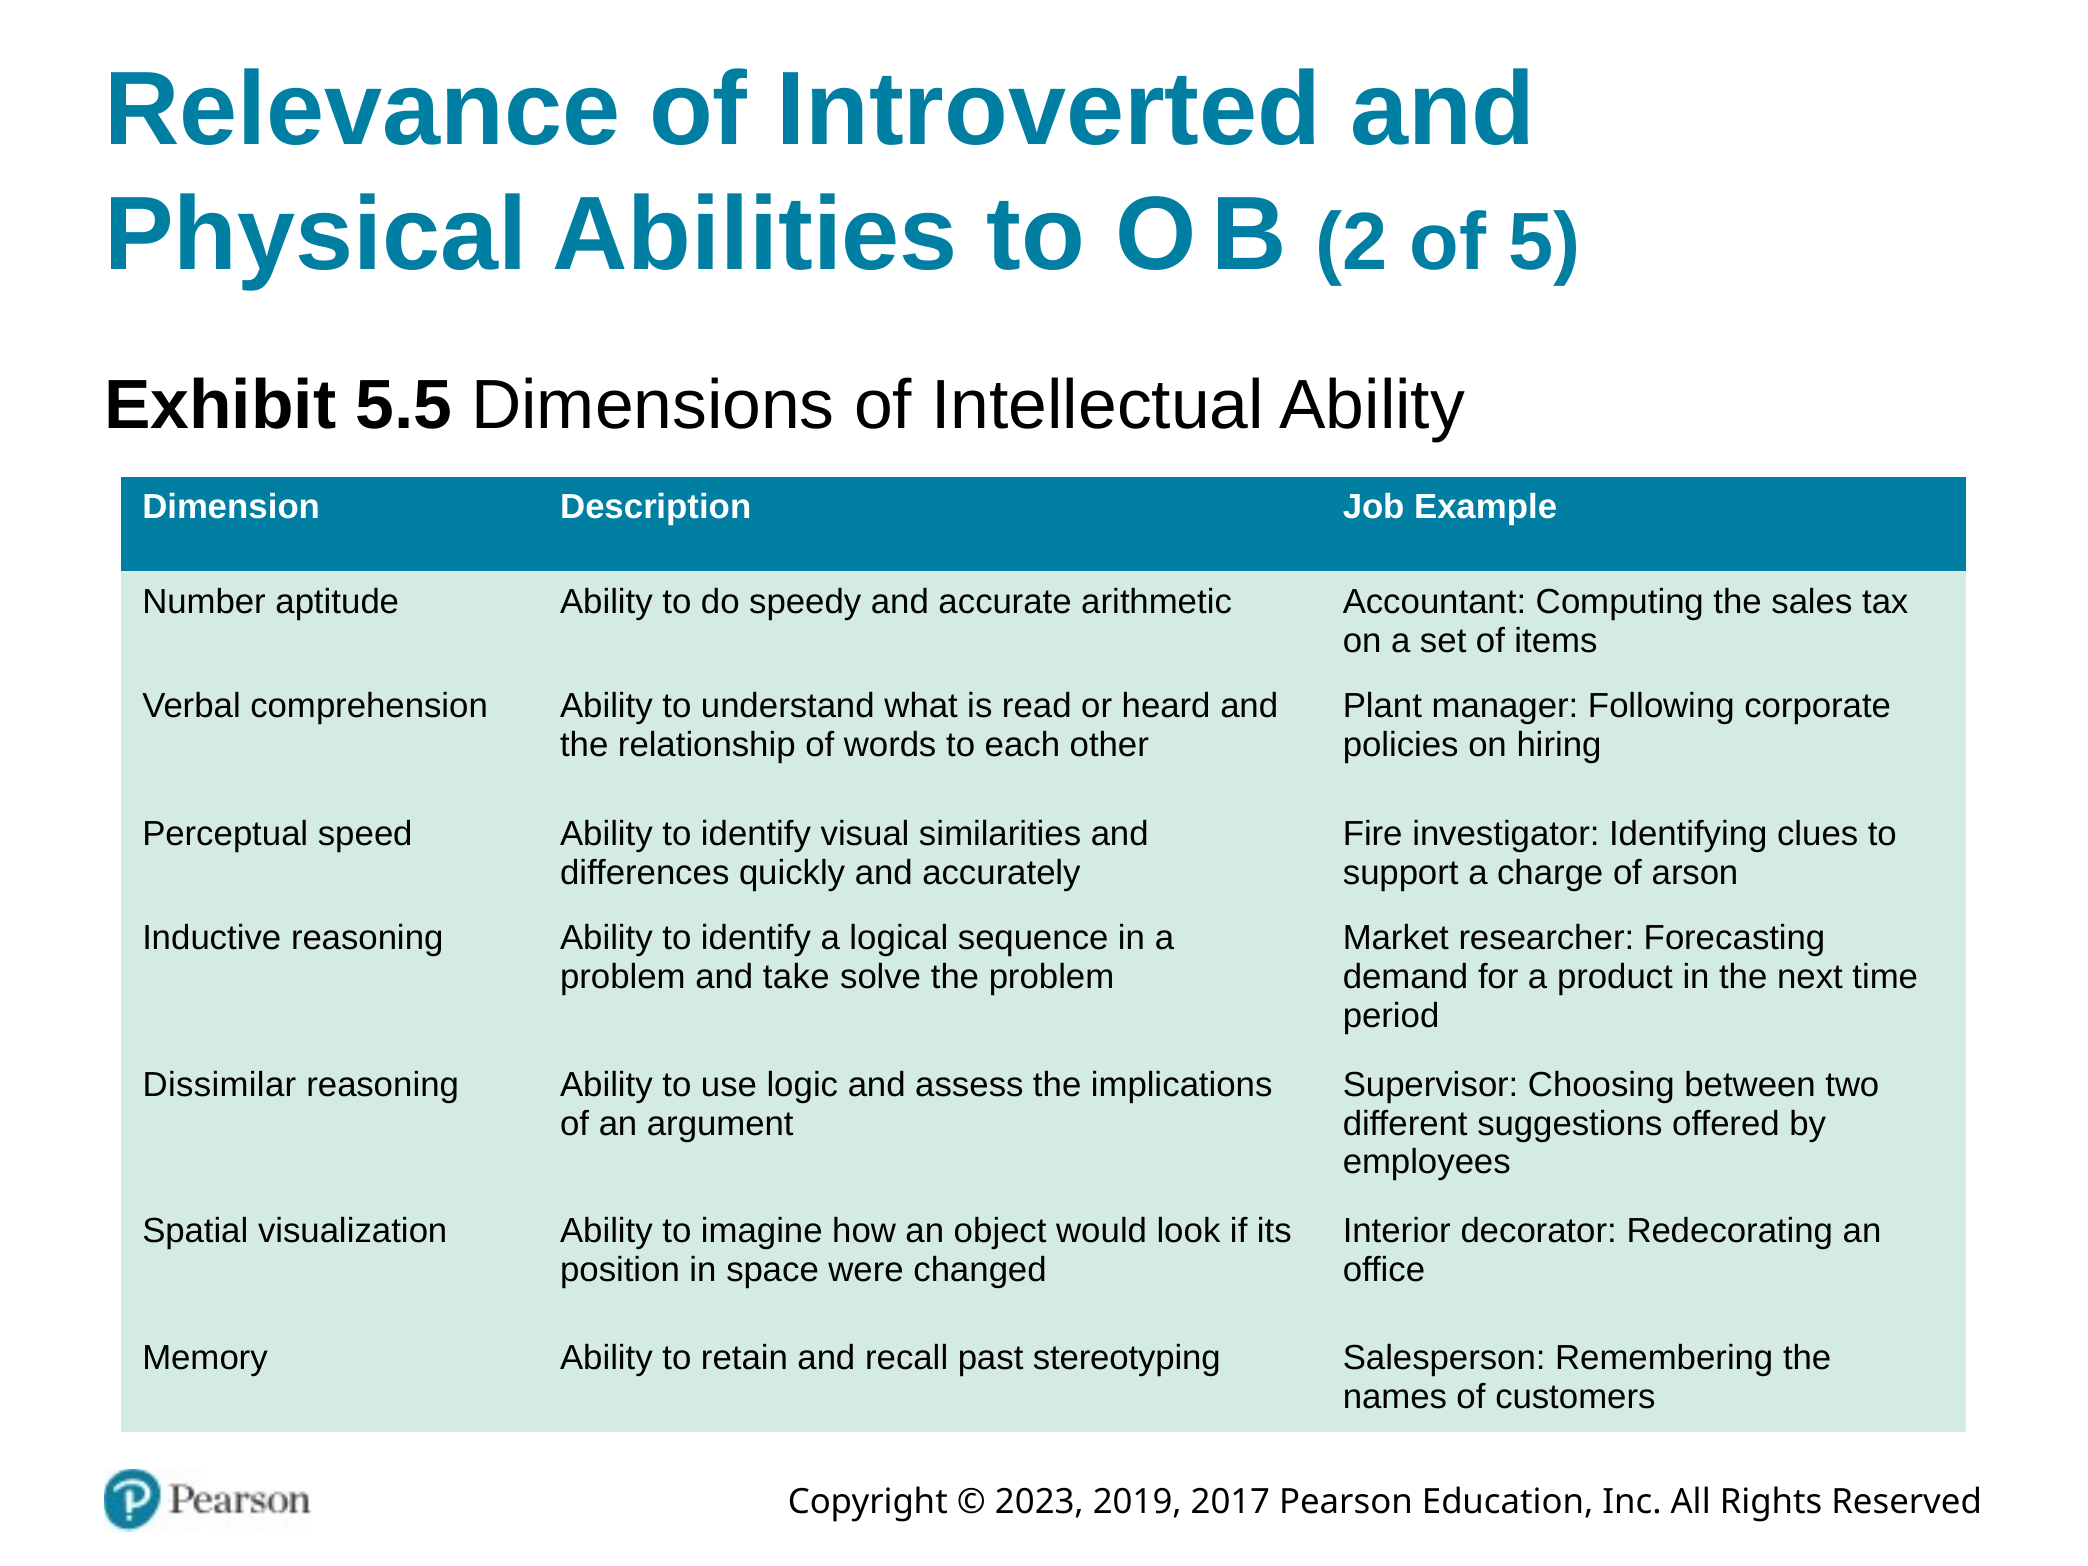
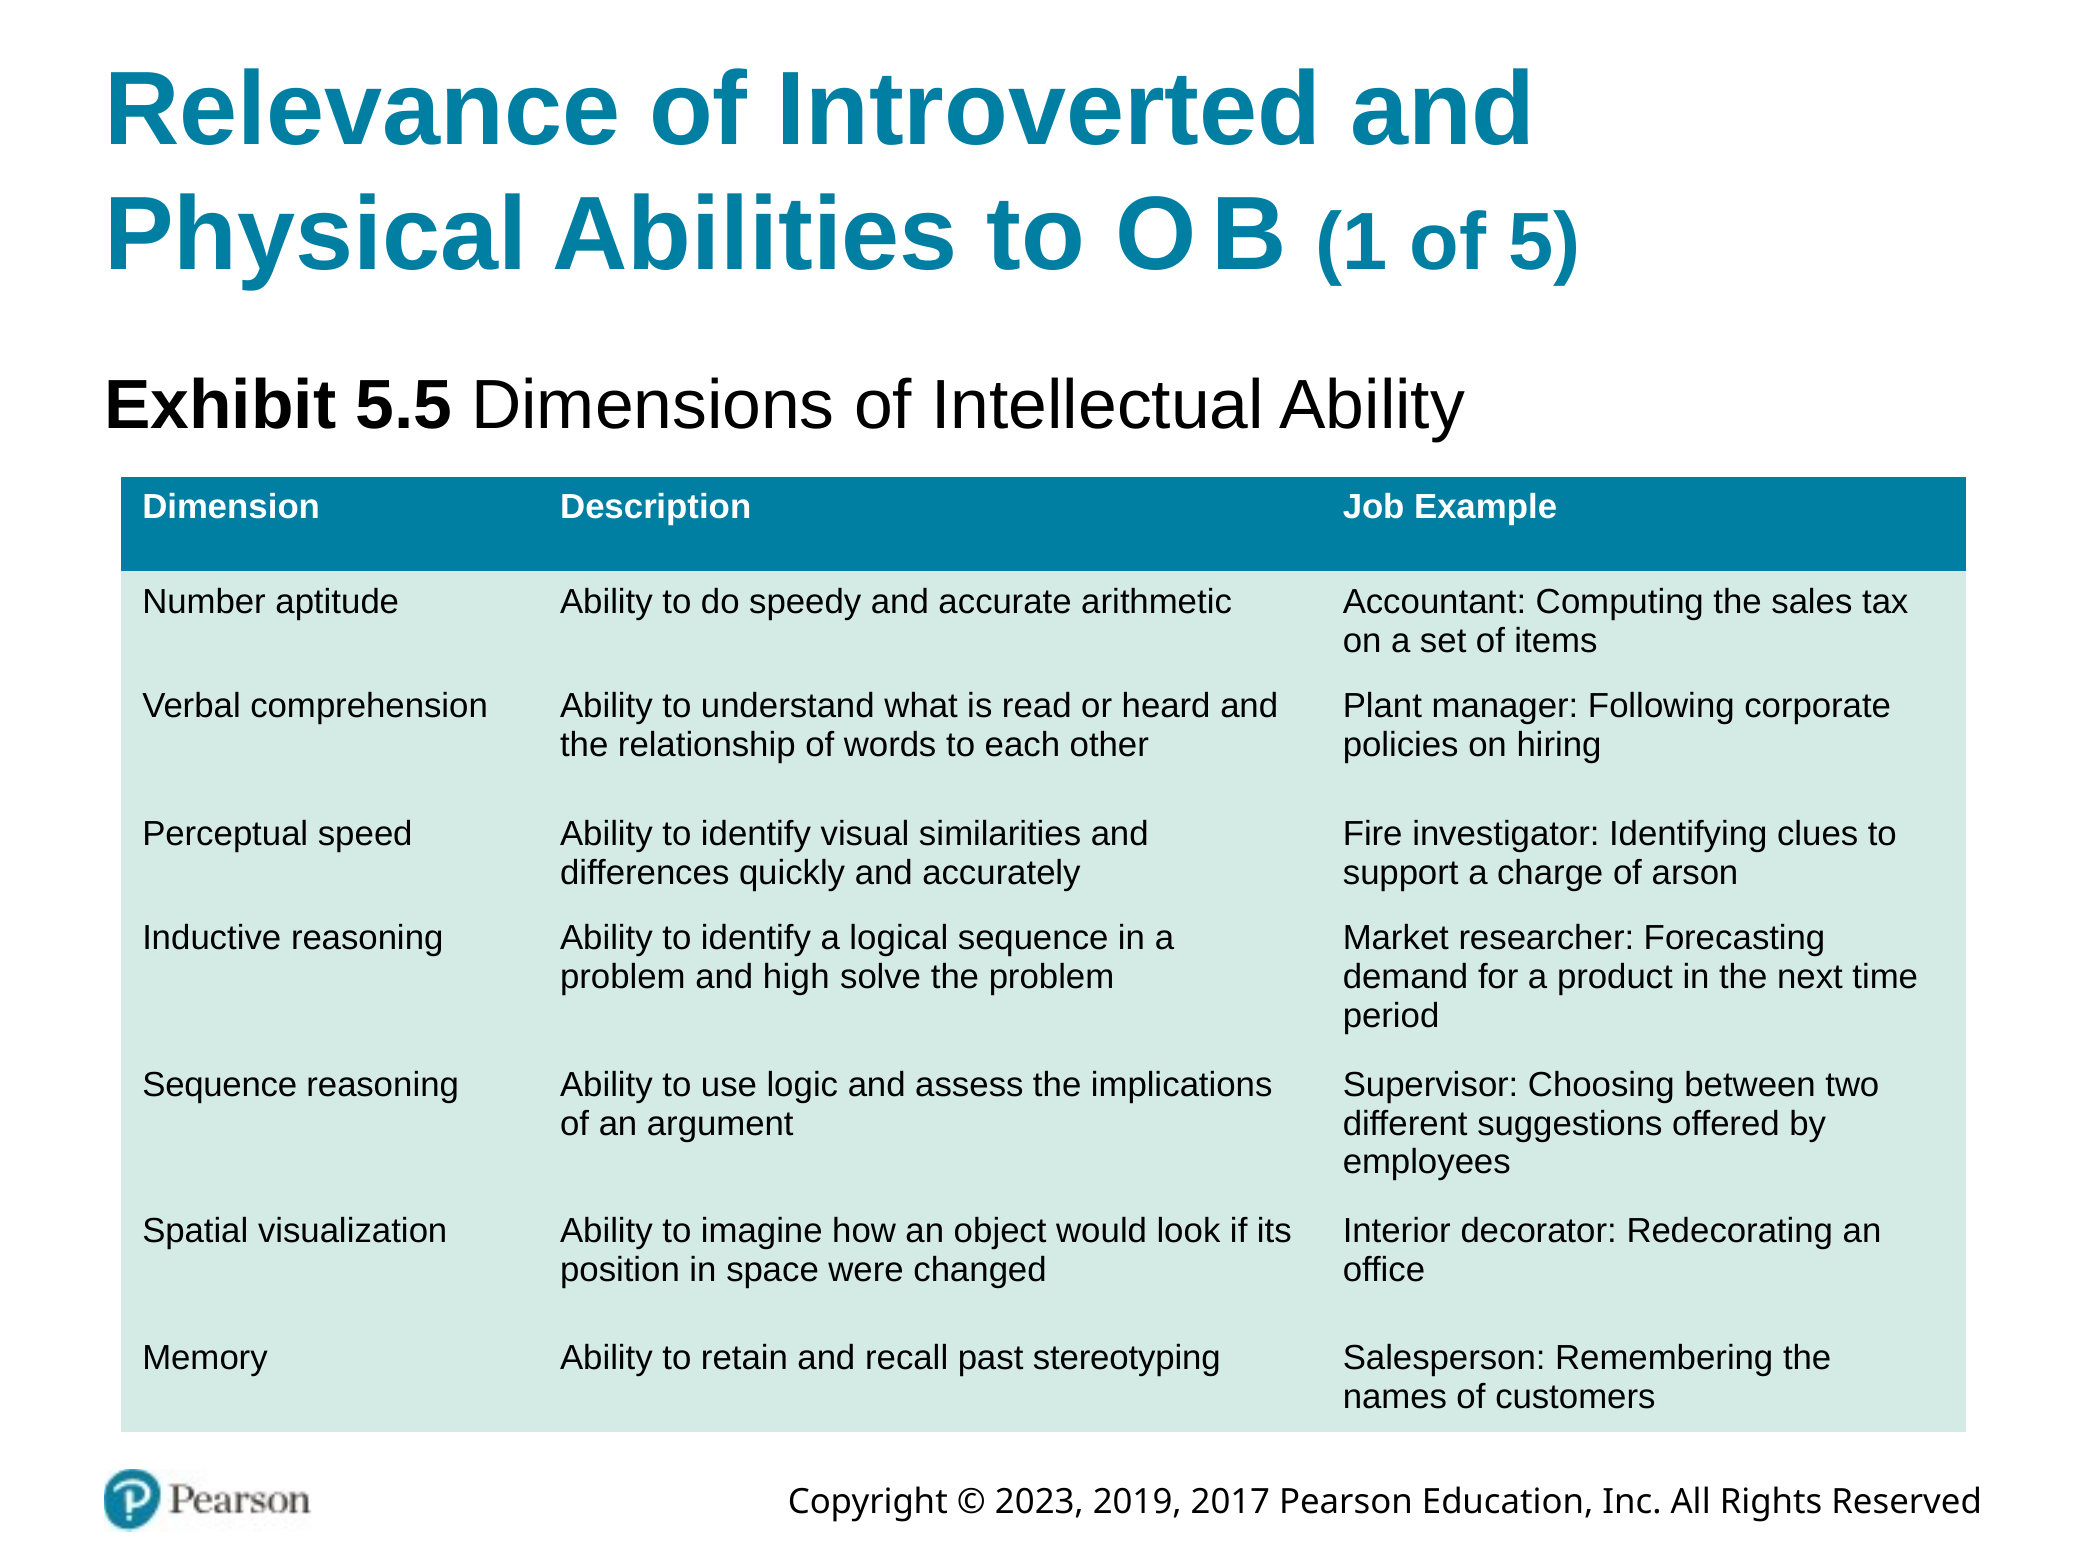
2: 2 -> 1
take: take -> high
Dissimilar at (219, 1085): Dissimilar -> Sequence
